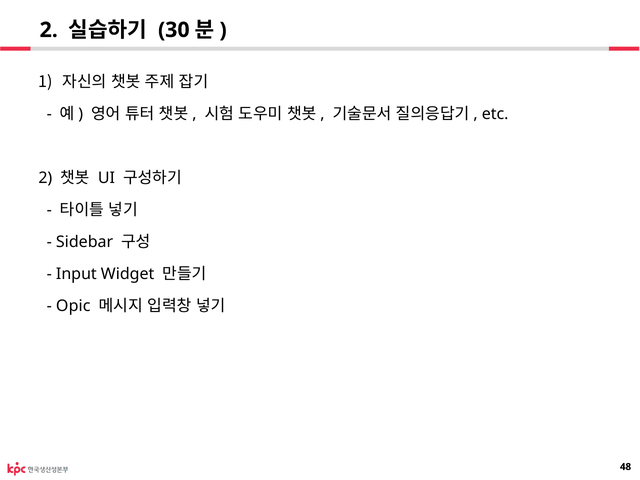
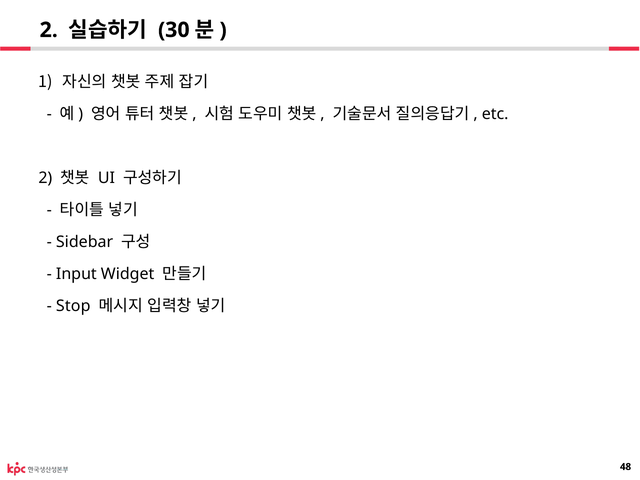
Opic: Opic -> Stop
